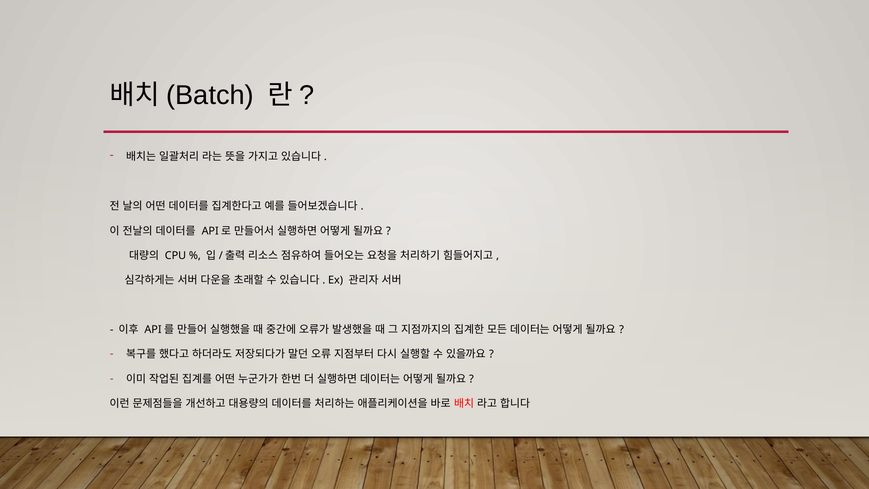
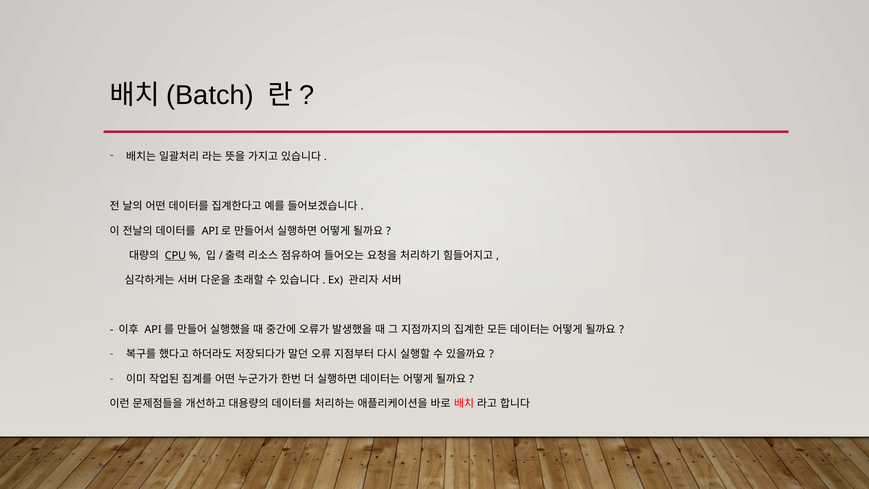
CPU underline: none -> present
